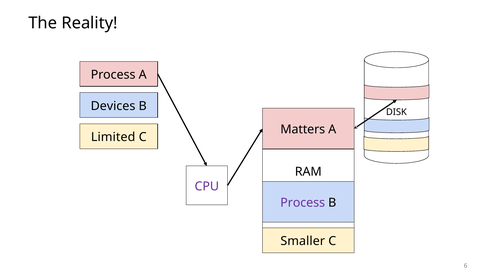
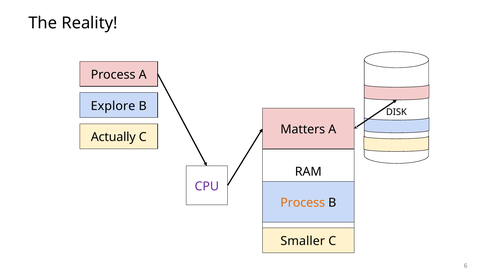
Devices: Devices -> Explore
Limited: Limited -> Actually
Process at (303, 203) colour: purple -> orange
